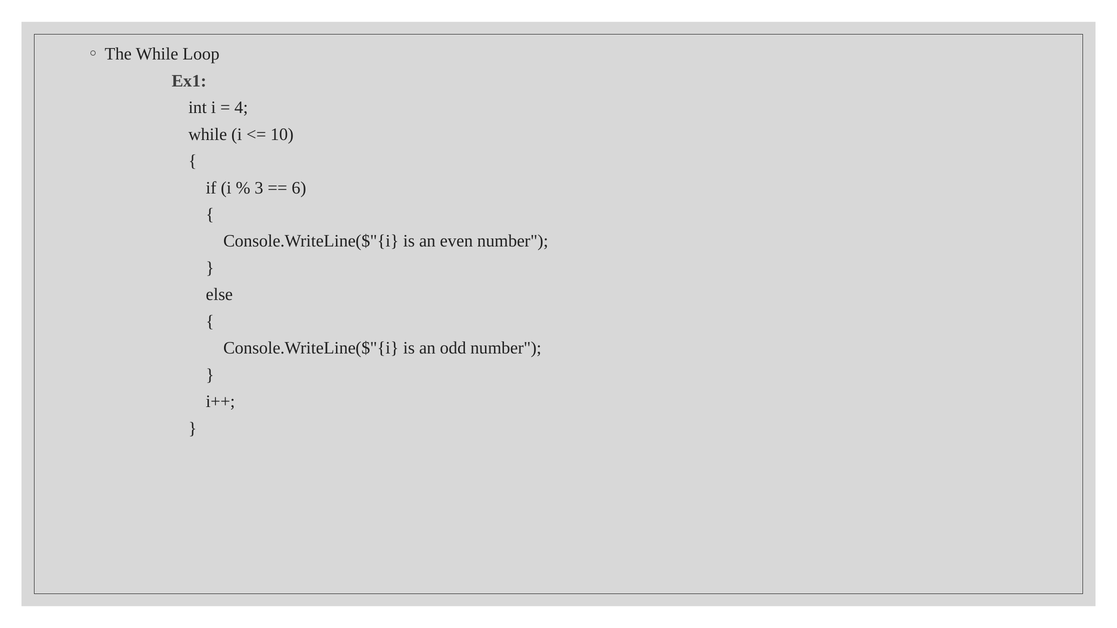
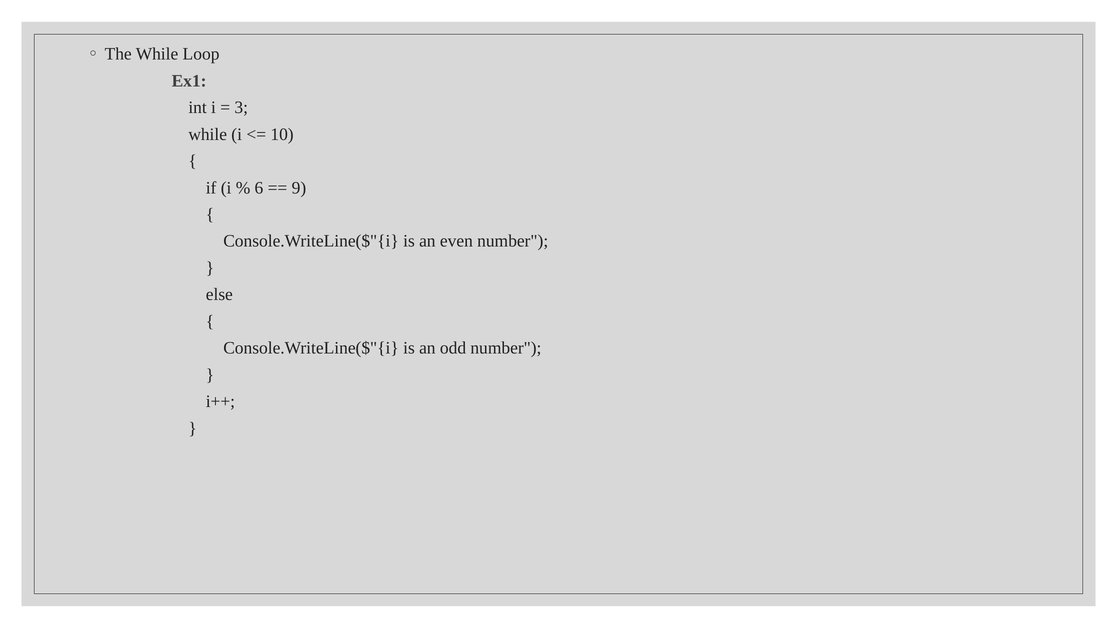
4: 4 -> 3
3: 3 -> 6
6: 6 -> 9
